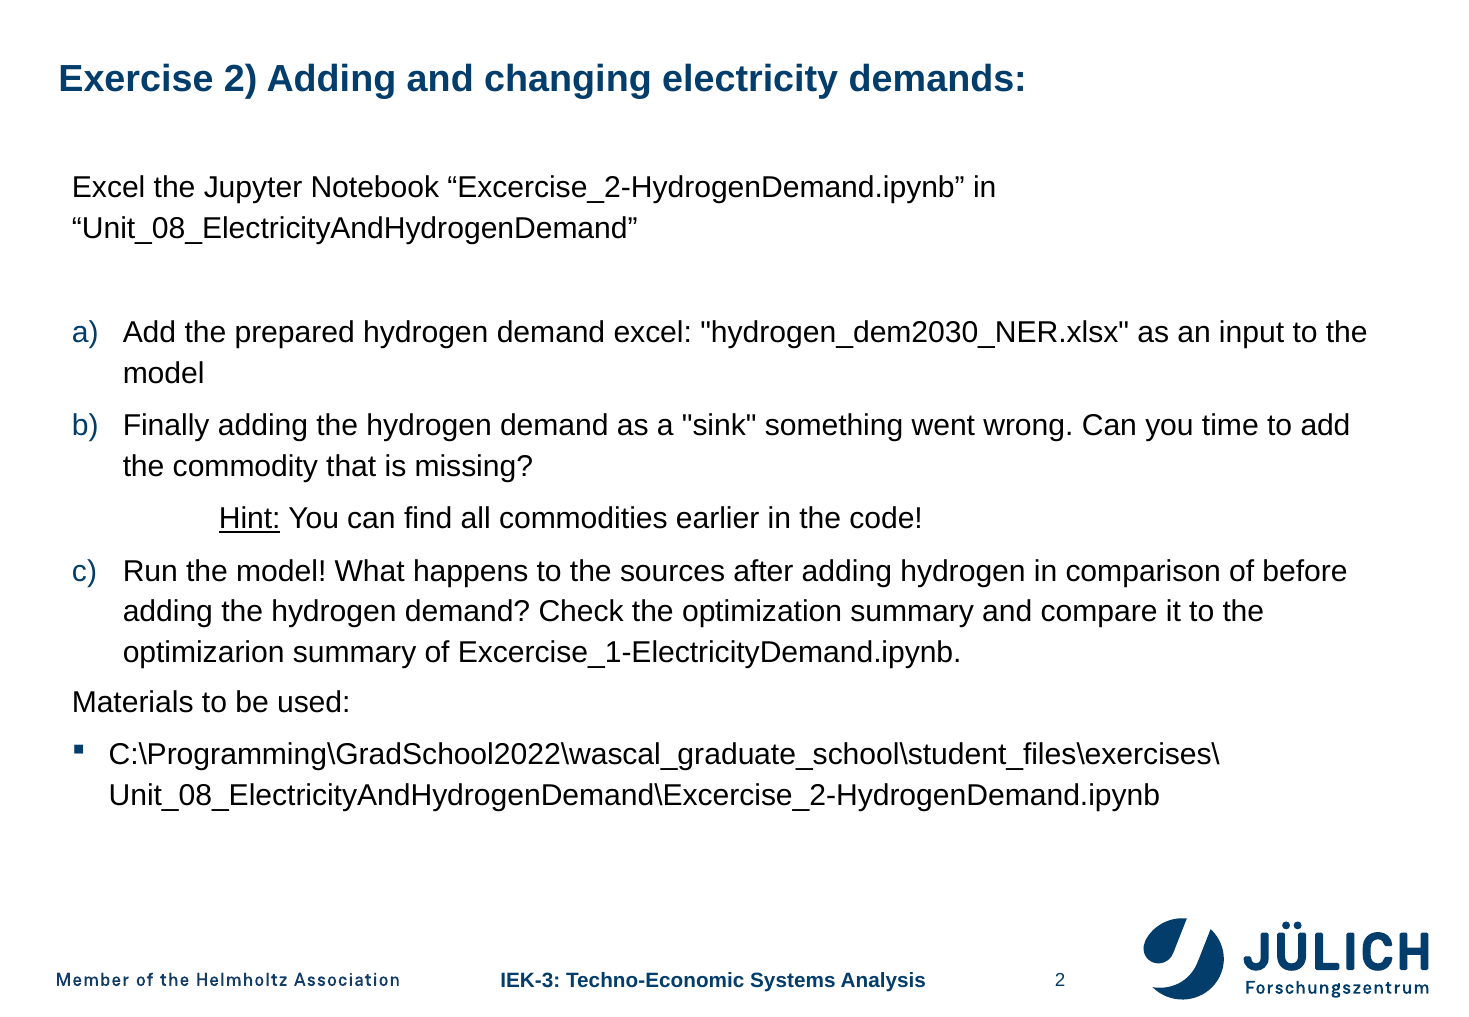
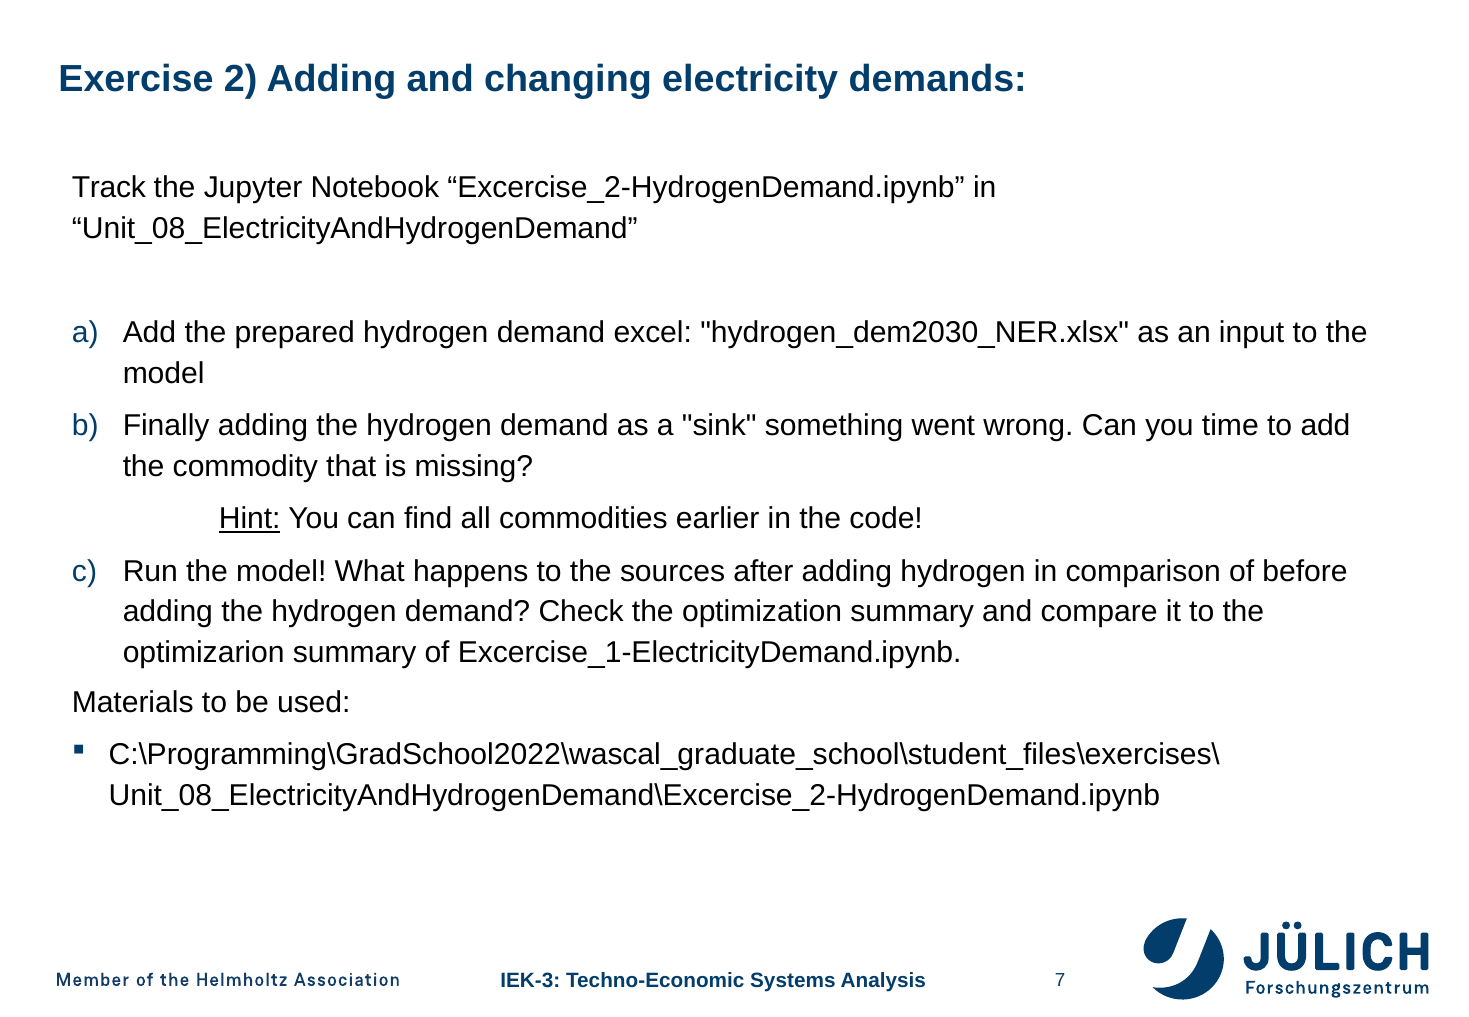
Excel at (109, 188): Excel -> Track
2 at (1060, 981): 2 -> 7
